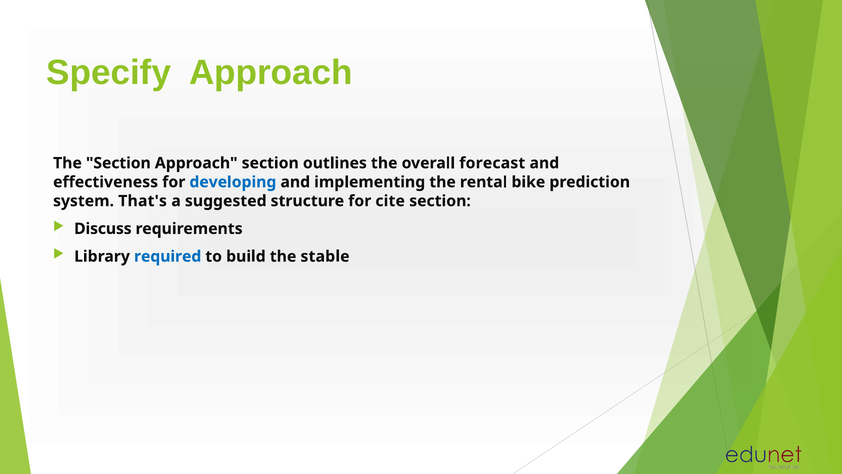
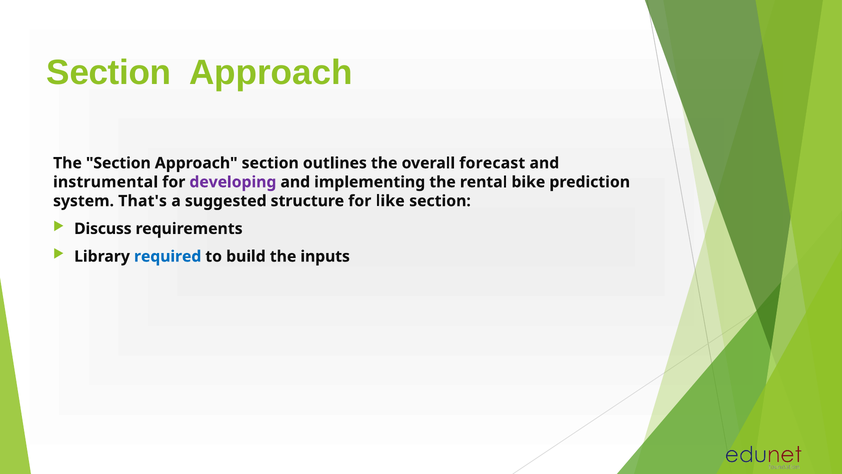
Specify at (109, 72): Specify -> Section
effectiveness: effectiveness -> instrumental
developing colour: blue -> purple
cite: cite -> like
stable: stable -> inputs
